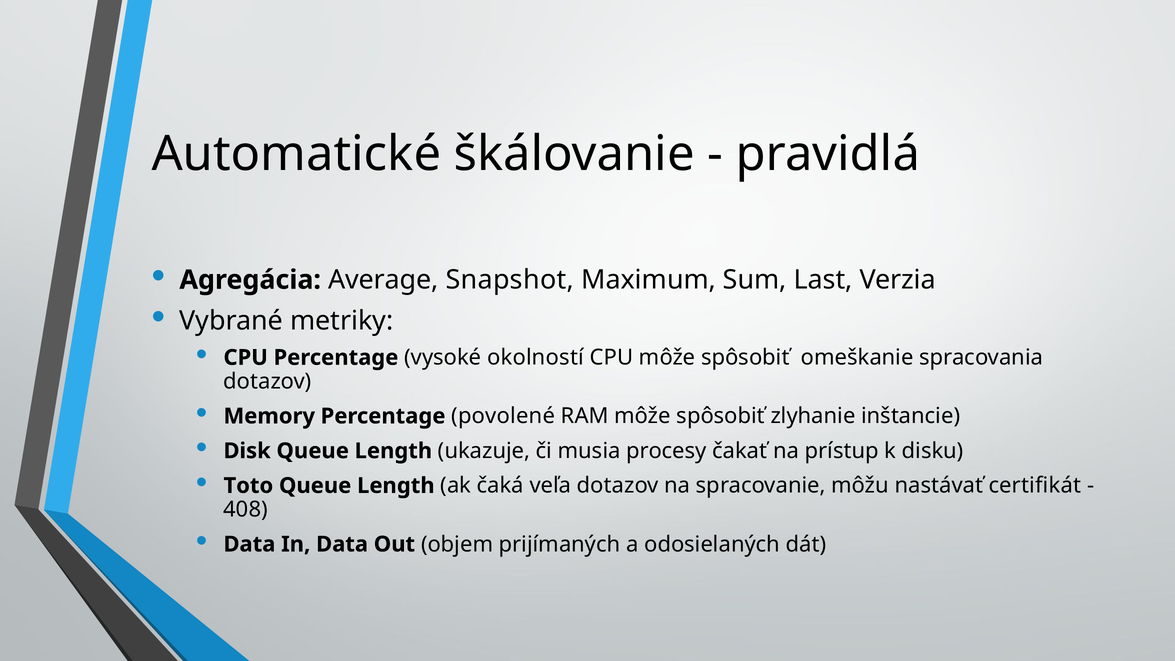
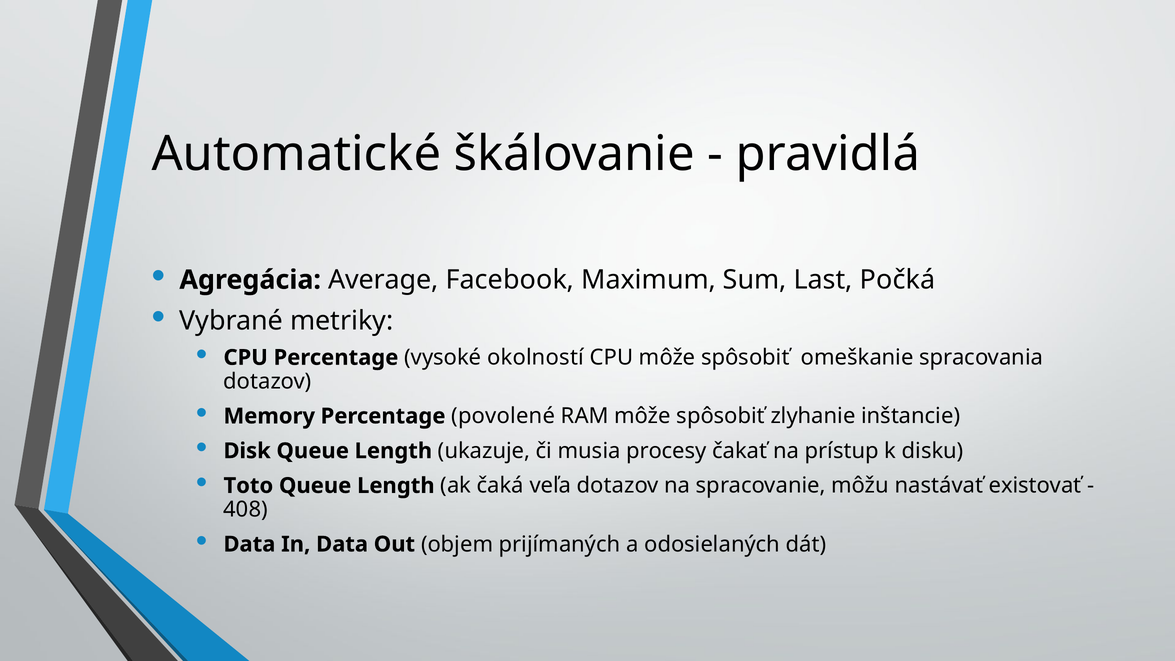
Snapshot: Snapshot -> Facebook
Verzia: Verzia -> Počká
certifikát: certifikát -> existovať
